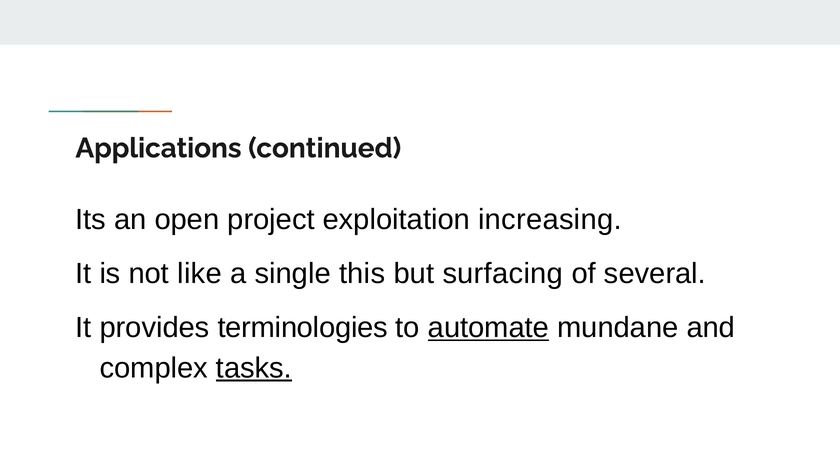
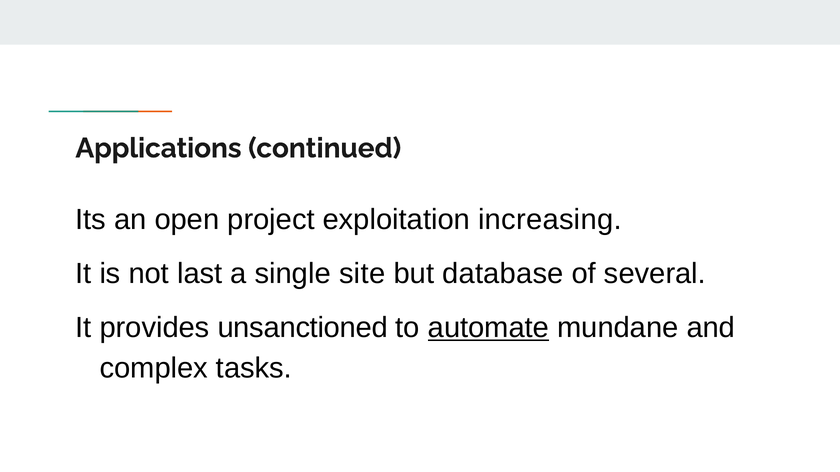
like: like -> last
this: this -> site
surfacing: surfacing -> database
terminologies: terminologies -> unsanctioned
tasks underline: present -> none
